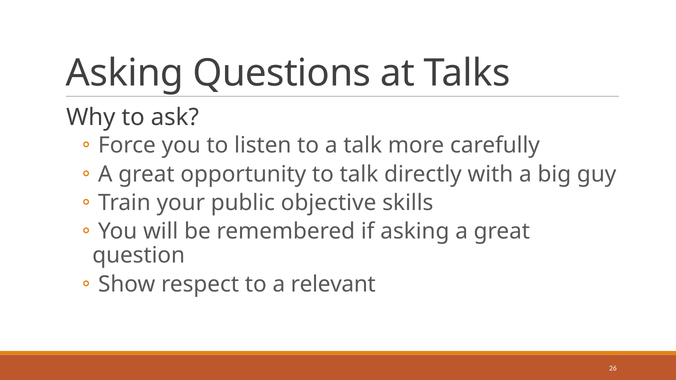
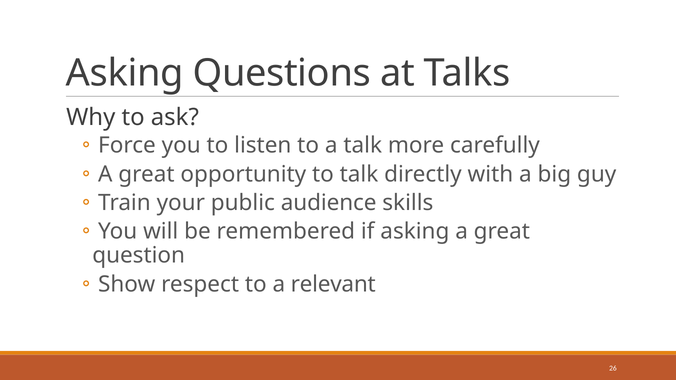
objective: objective -> audience
